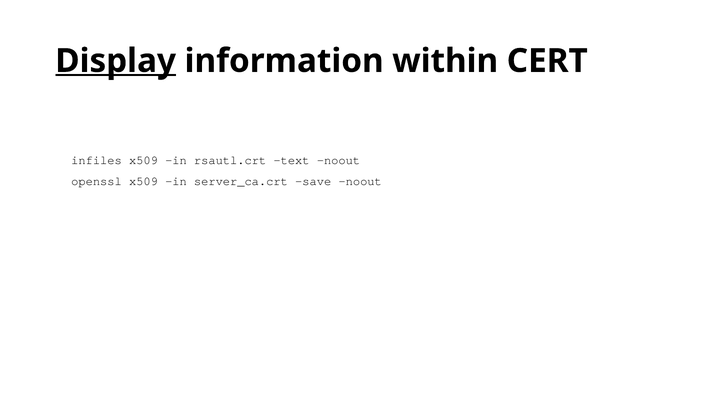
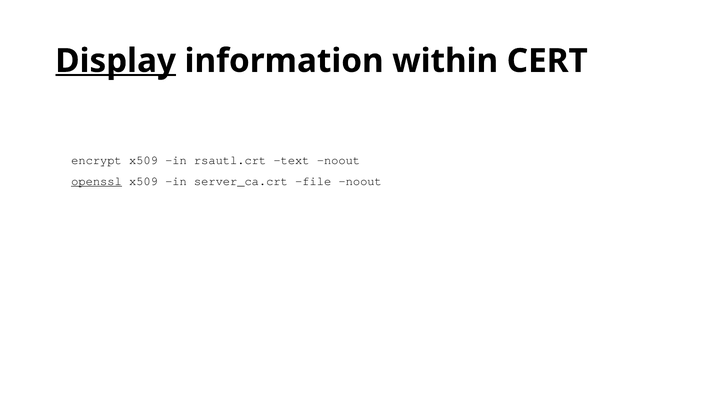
infiles: infiles -> encrypt
openssl underline: none -> present
save: save -> file
